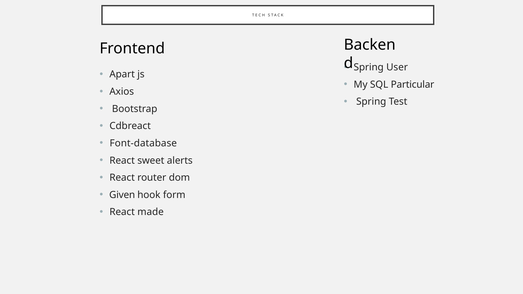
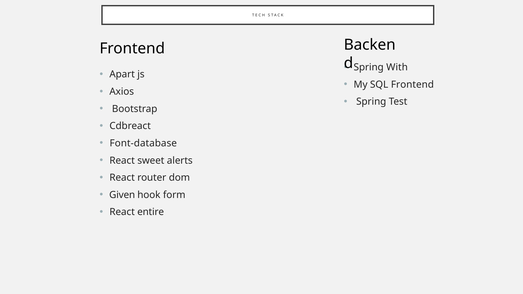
User: User -> With
SQL Particular: Particular -> Frontend
made: made -> entire
